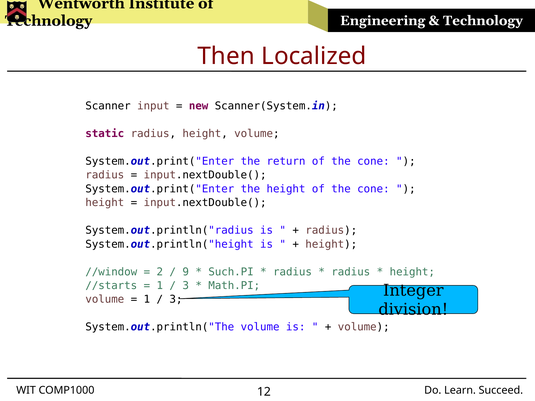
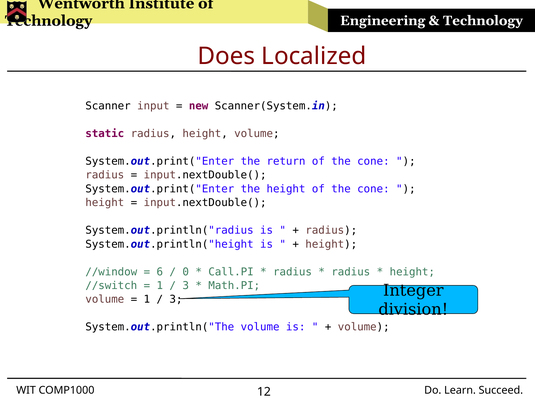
Then: Then -> Does
2: 2 -> 6
9: 9 -> 0
Such.PI: Such.PI -> Call.PI
//starts: //starts -> //switch
